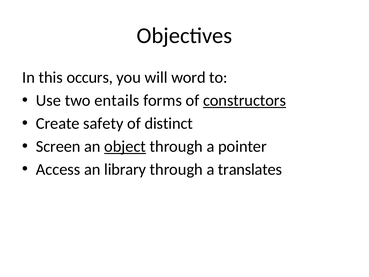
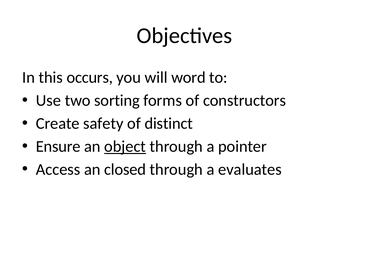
entails: entails -> sorting
constructors underline: present -> none
Screen: Screen -> Ensure
library: library -> closed
translates: translates -> evaluates
